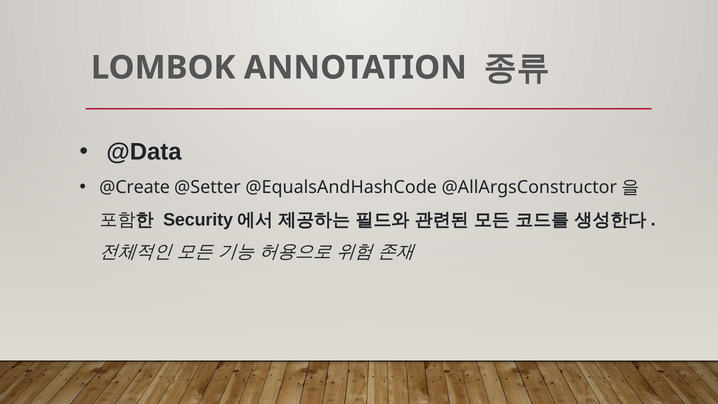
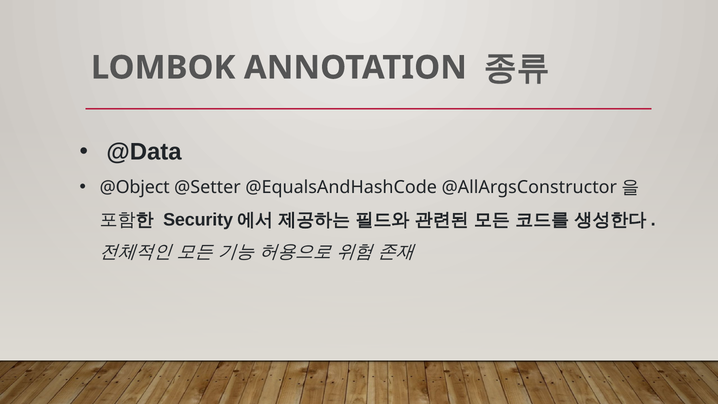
@Create: @Create -> @Object
